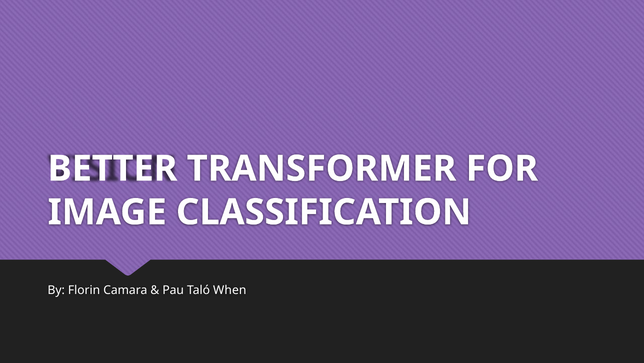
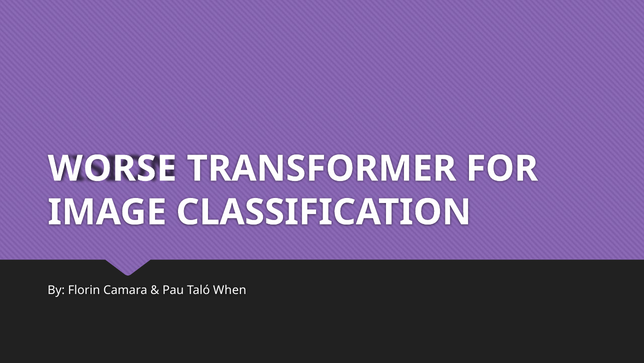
BETTER: BETTER -> WORSE
